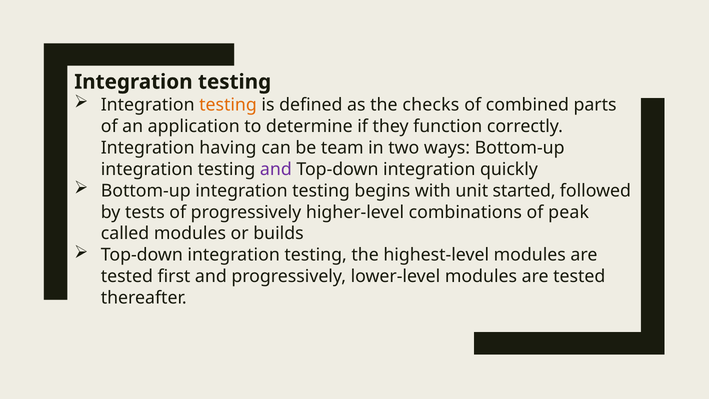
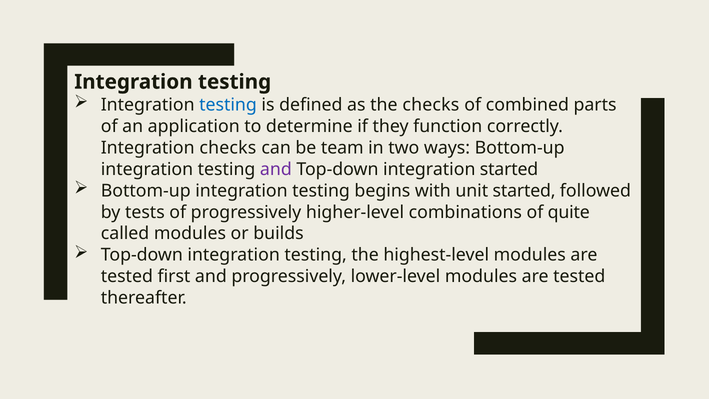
testing at (228, 105) colour: orange -> blue
Integration having: having -> checks
integration quickly: quickly -> started
peak: peak -> quite
